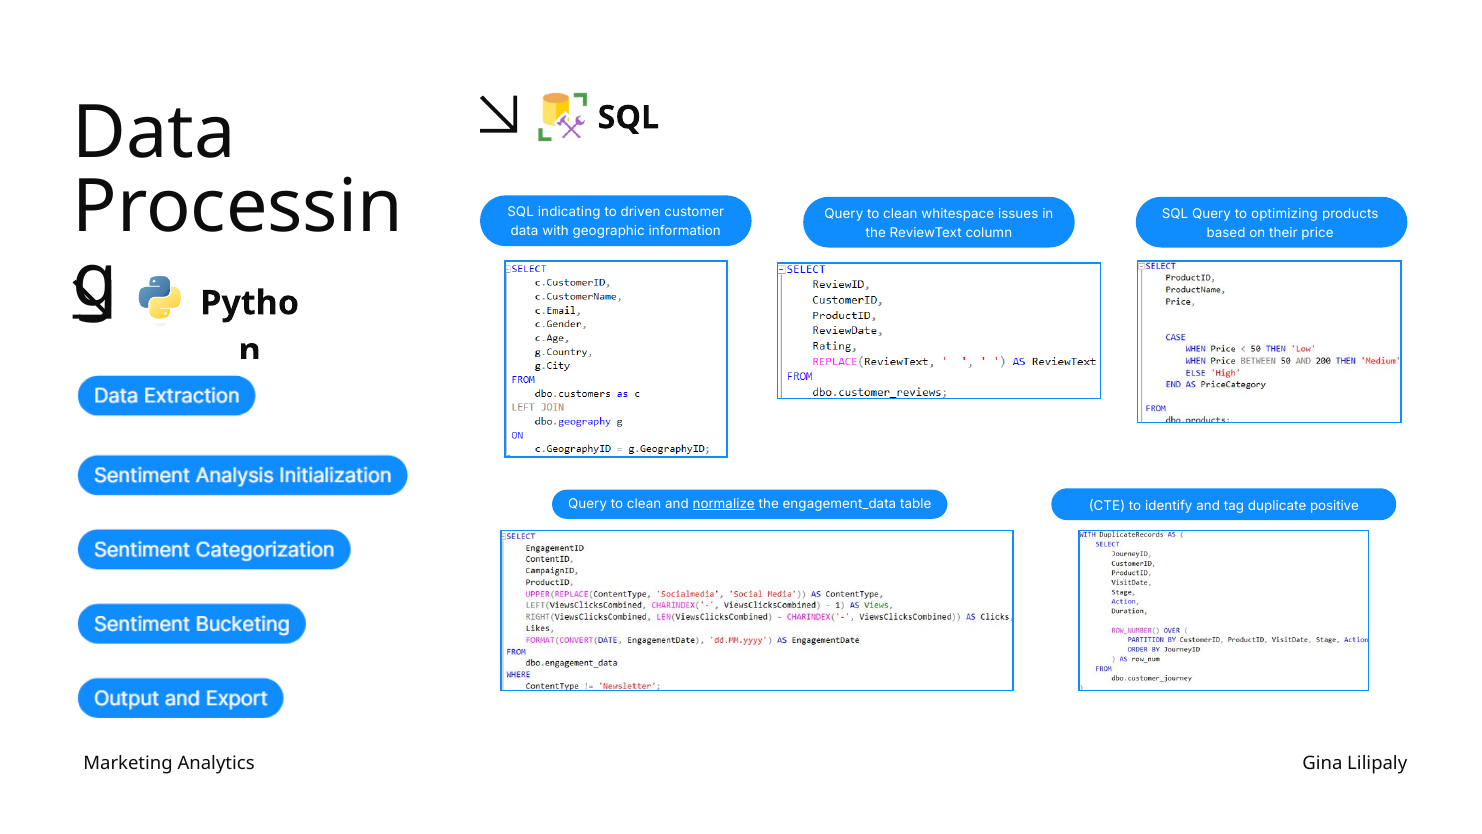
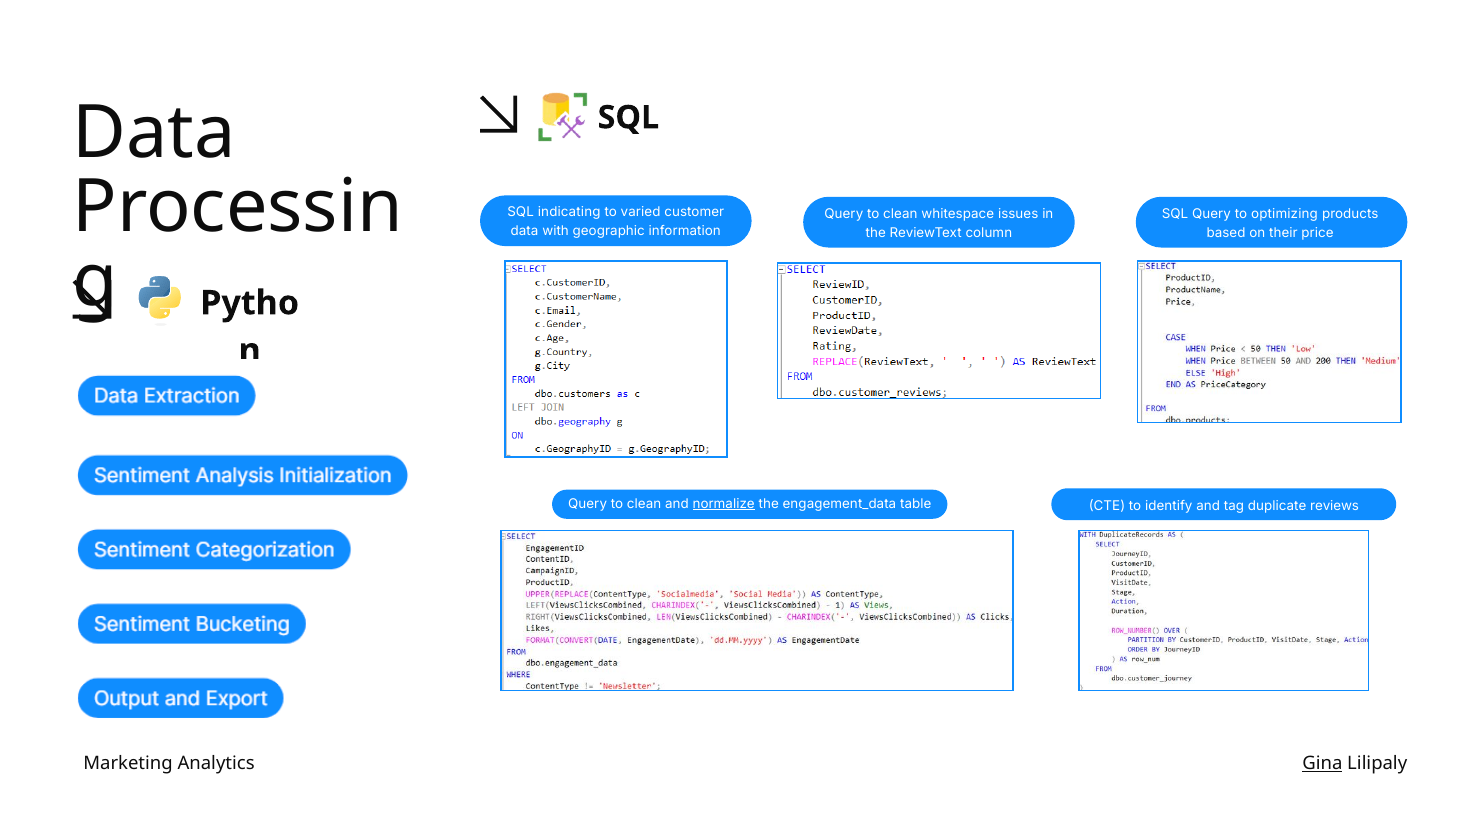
driven: driven -> varied
positive: positive -> reviews
Gina underline: none -> present
